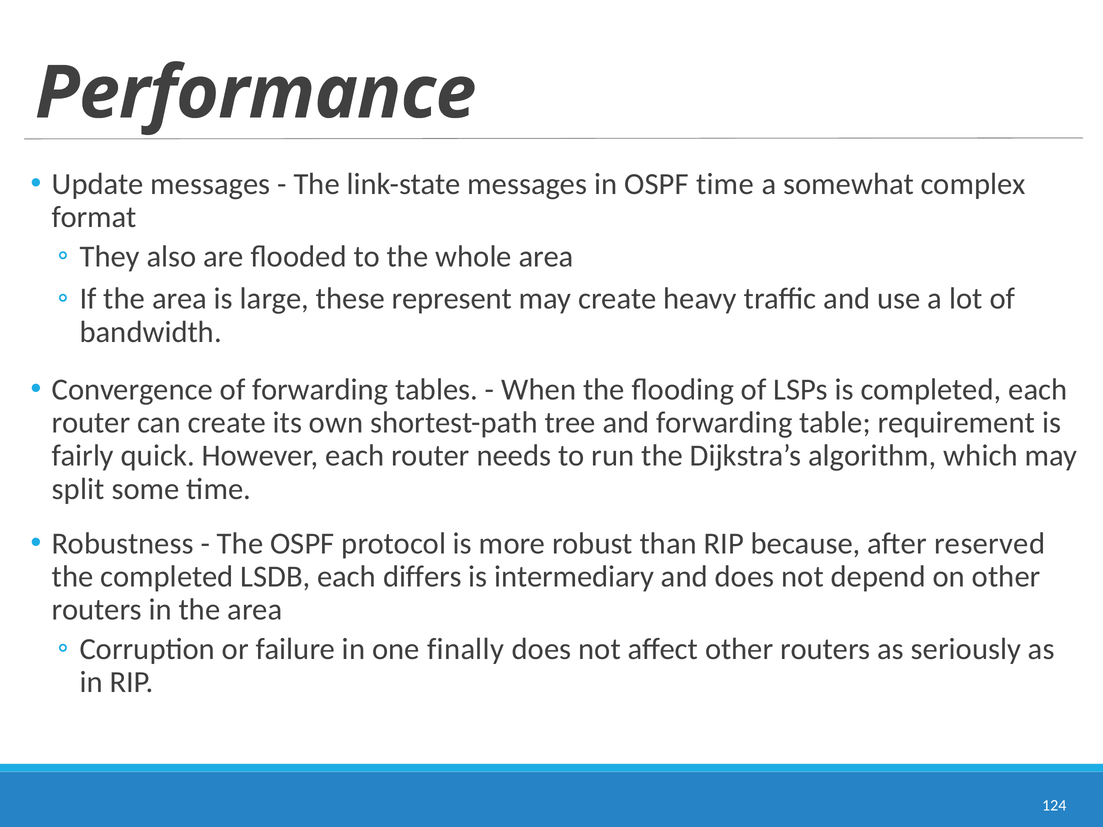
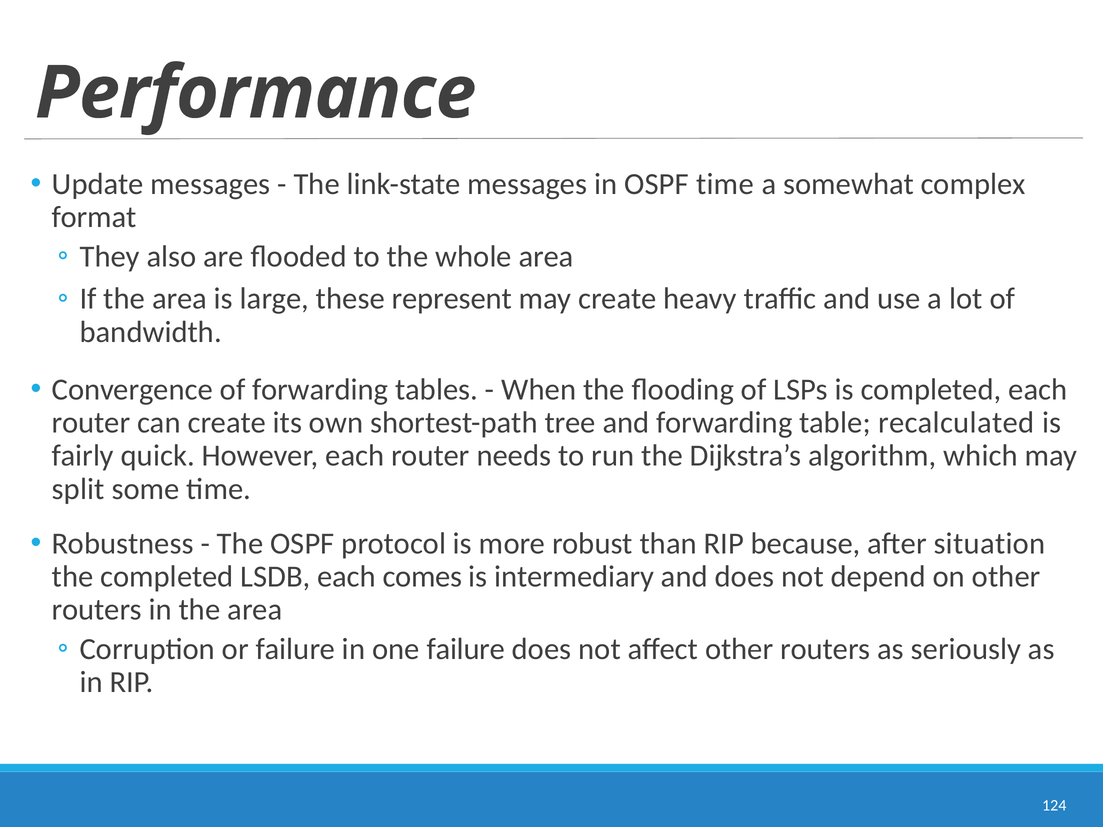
requirement: requirement -> recalculated
reserved: reserved -> situation
differs: differs -> comes
one finally: finally -> failure
